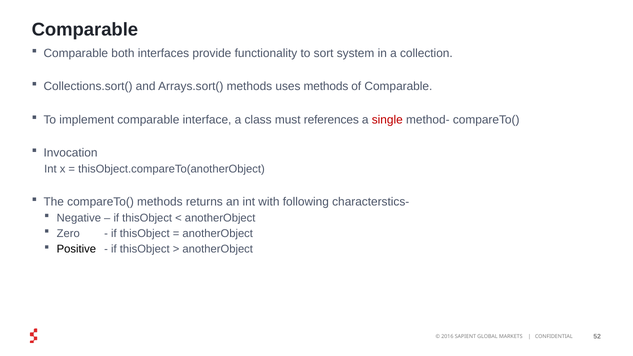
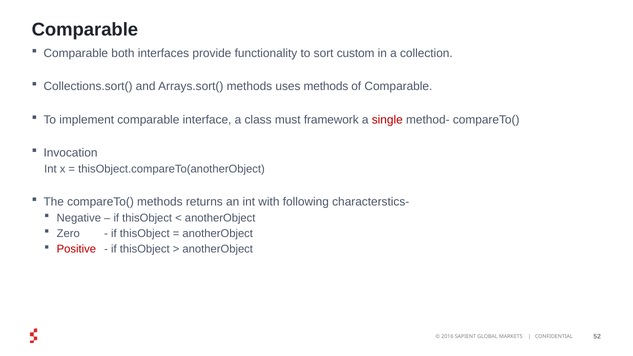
system: system -> custom
references: references -> framework
Positive colour: black -> red
